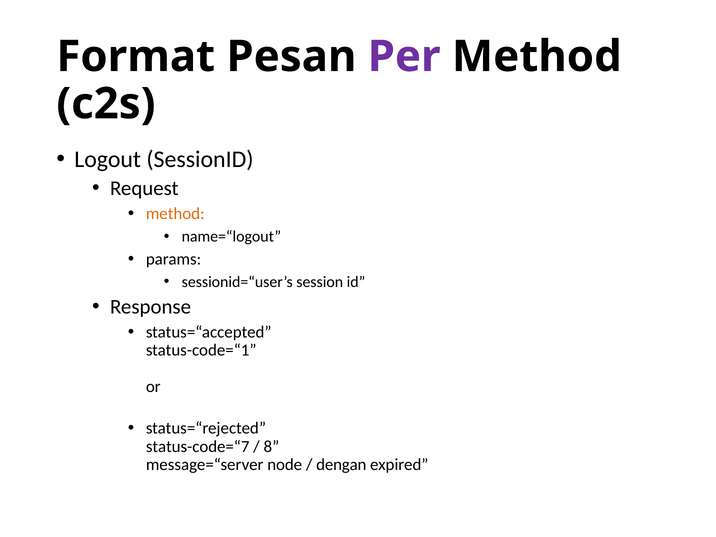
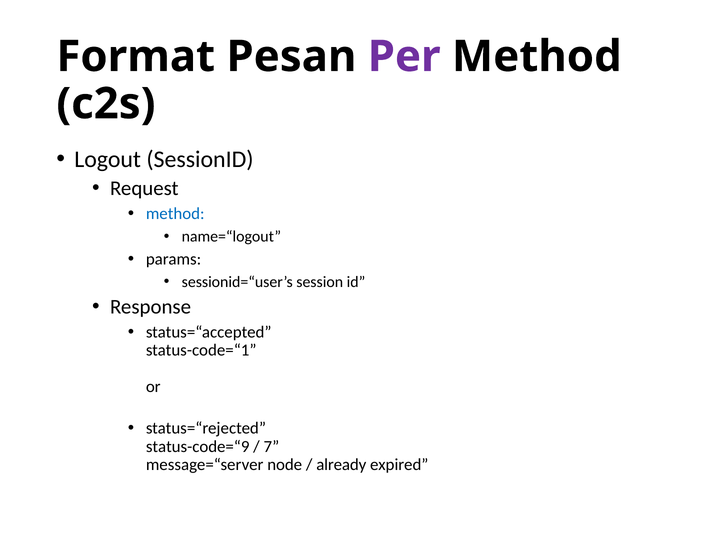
method at (175, 214) colour: orange -> blue
status-code=“7: status-code=“7 -> status-code=“9
8: 8 -> 7
dengan: dengan -> already
